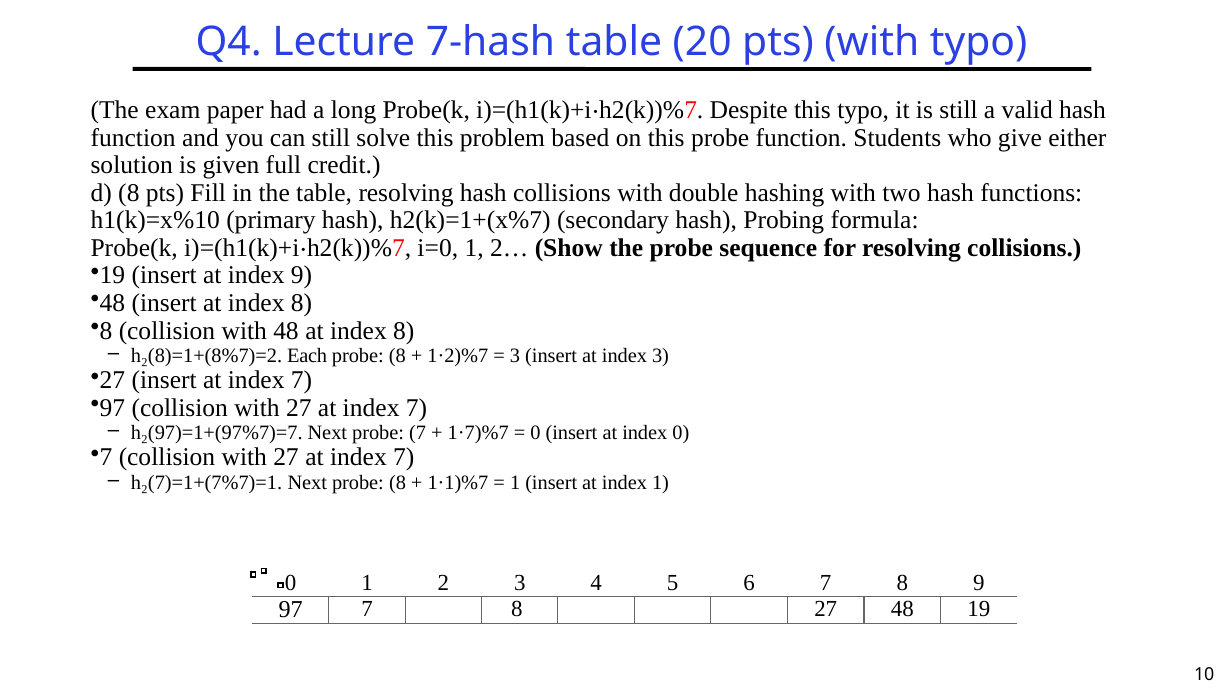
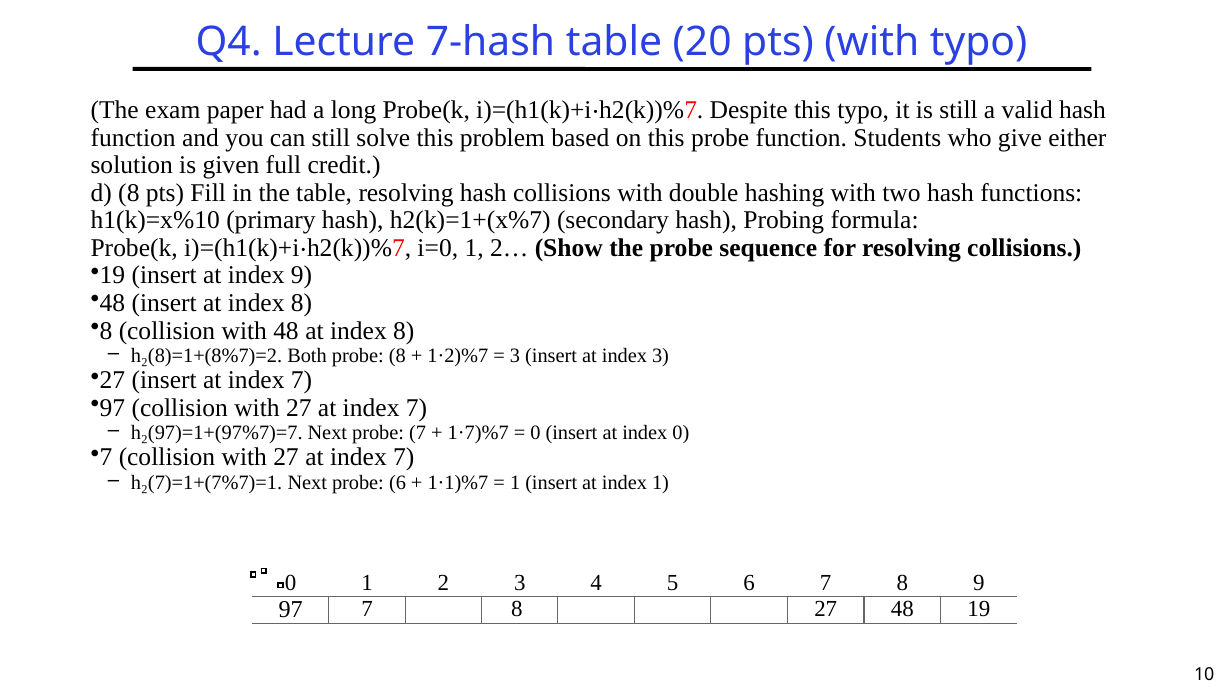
Each: Each -> Both
Next probe 8: 8 -> 6
